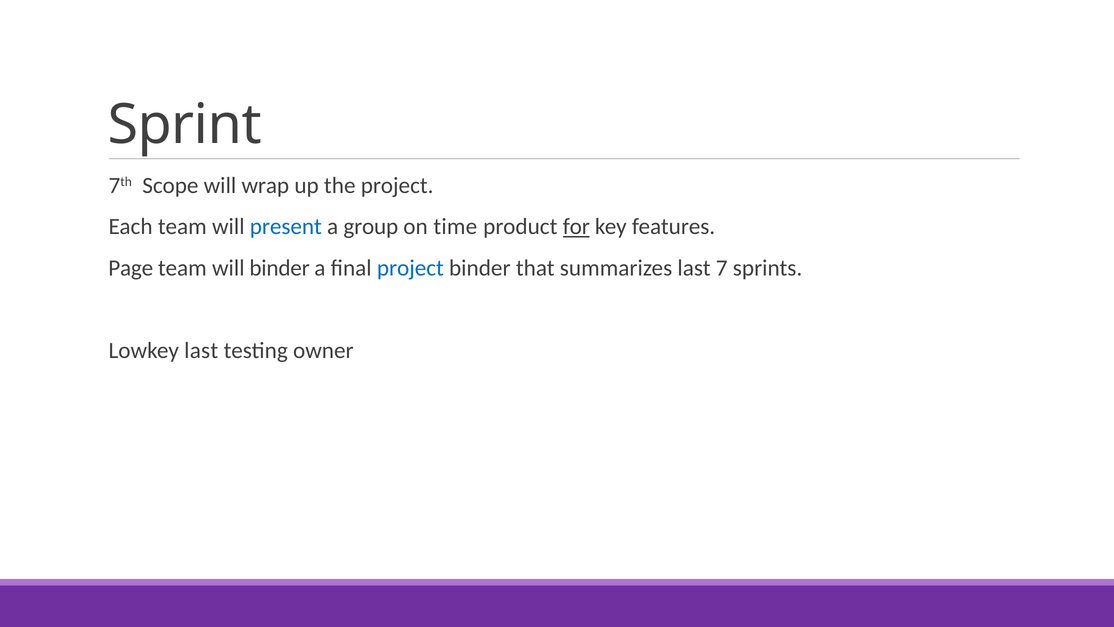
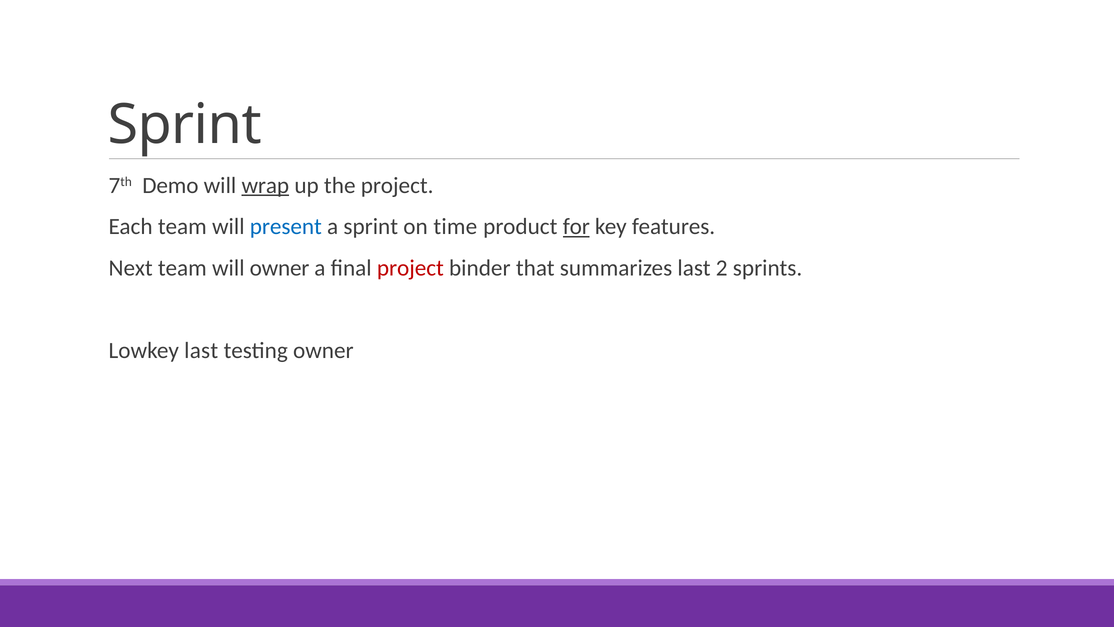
Scope: Scope -> Demo
wrap underline: none -> present
a group: group -> sprint
Page: Page -> Next
will binder: binder -> owner
project at (410, 268) colour: blue -> red
7: 7 -> 2
